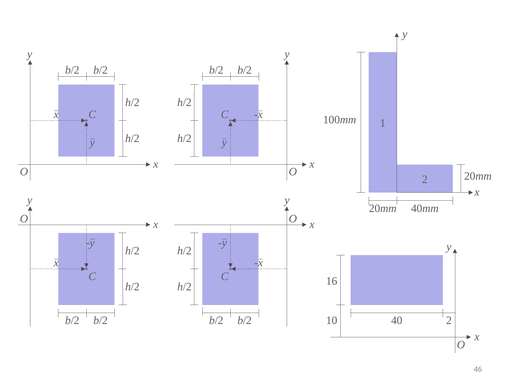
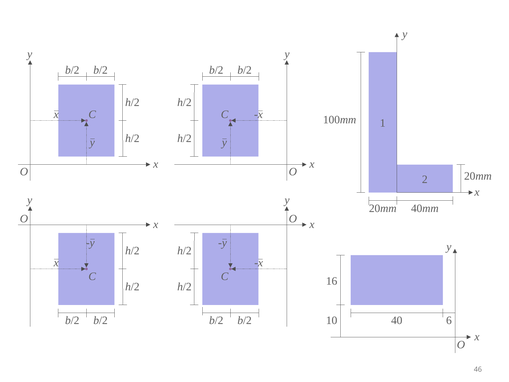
10 2: 2 -> 6
